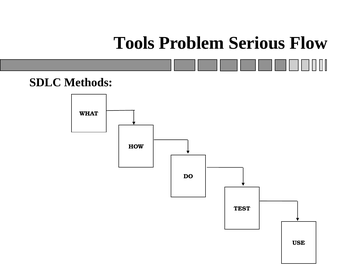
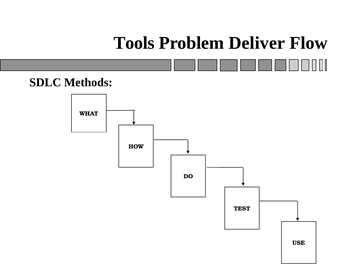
Serious: Serious -> Deliver
